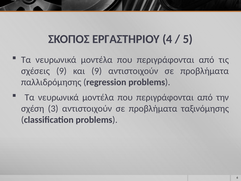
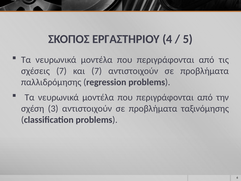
σχέσεις 9: 9 -> 7
και 9: 9 -> 7
